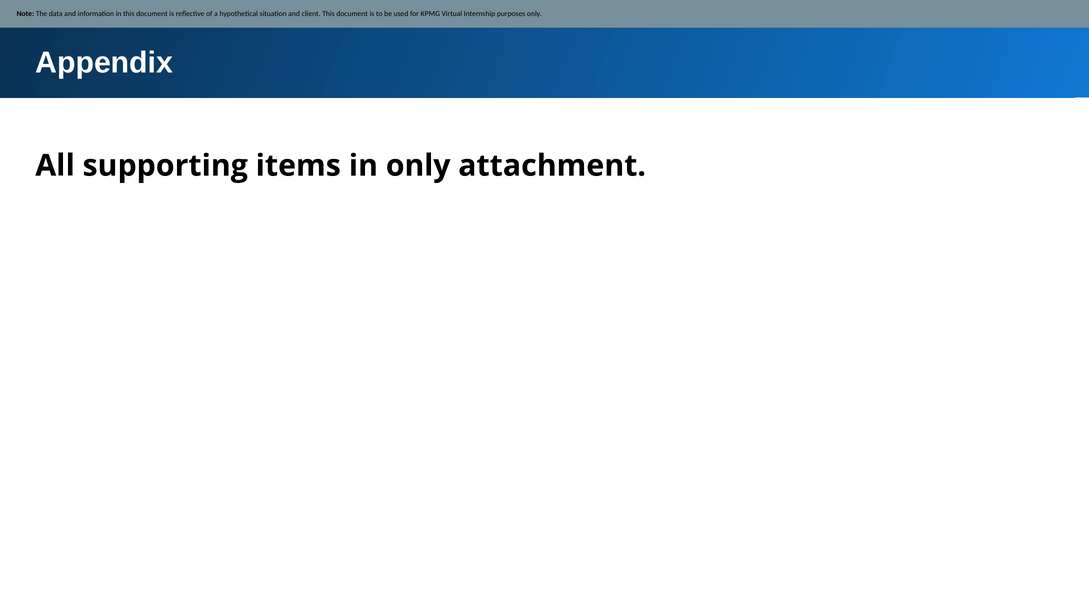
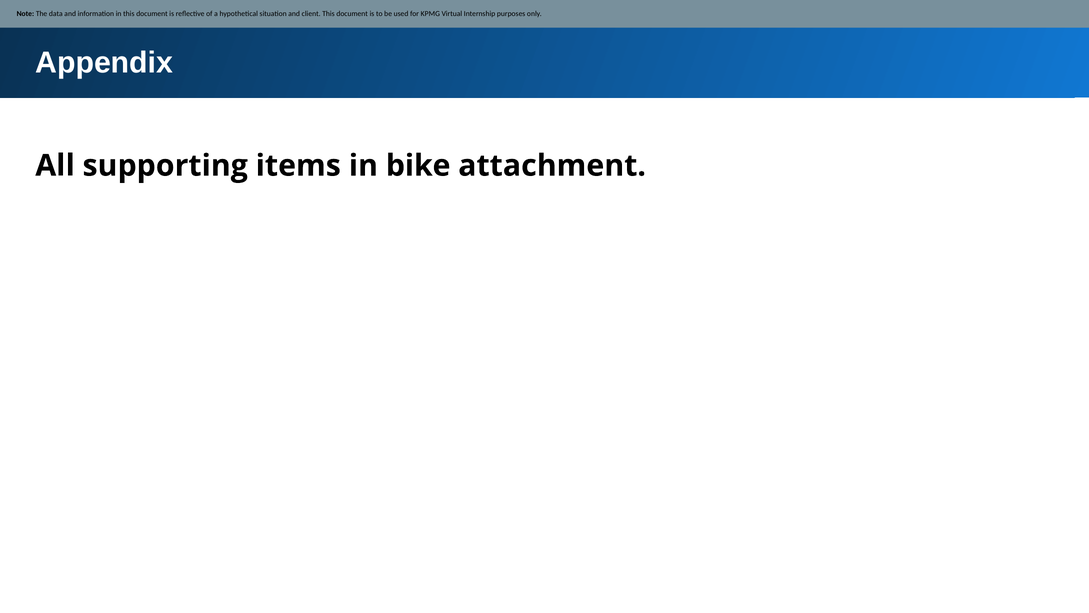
in only: only -> bike
